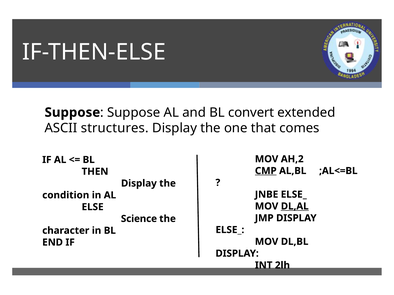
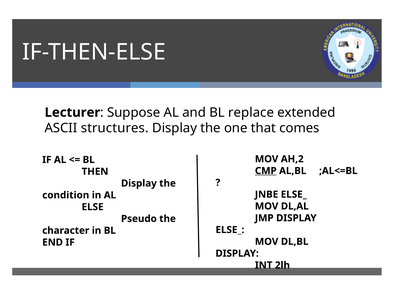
Suppose at (72, 113): Suppose -> Lecturer
convert: convert -> replace
DL,AL underline: present -> none
Science: Science -> Pseudo
